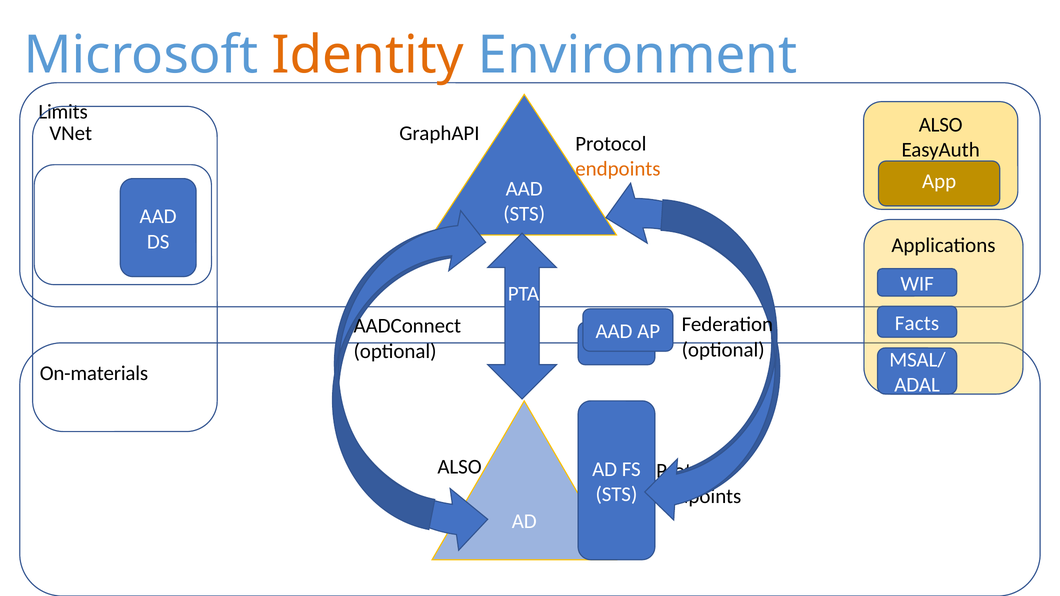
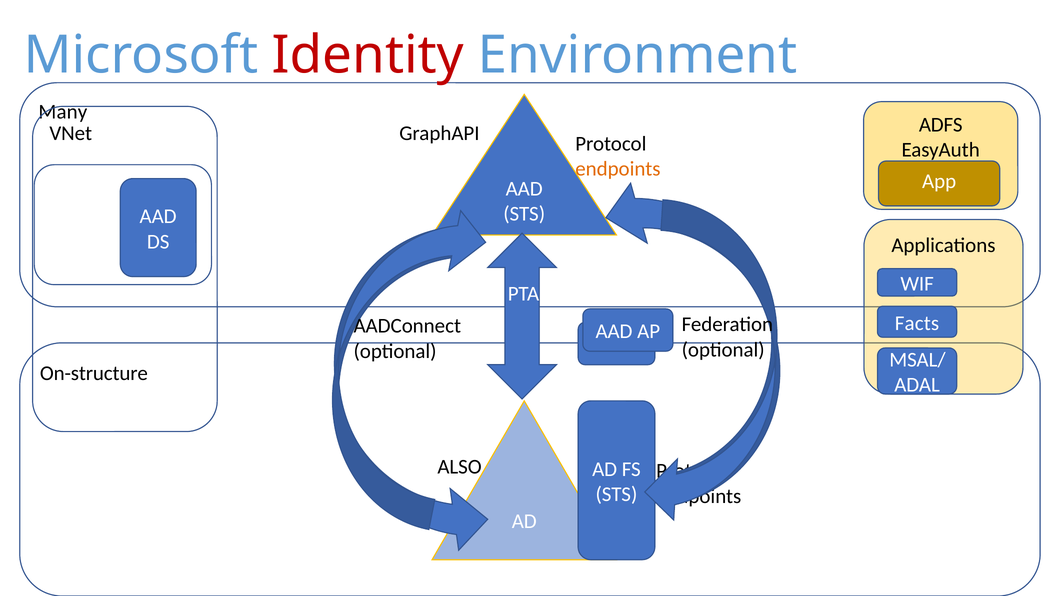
Identity colour: orange -> red
Limits: Limits -> Many
ALSO at (941, 125): ALSO -> ADFS
On-materials: On-materials -> On-structure
